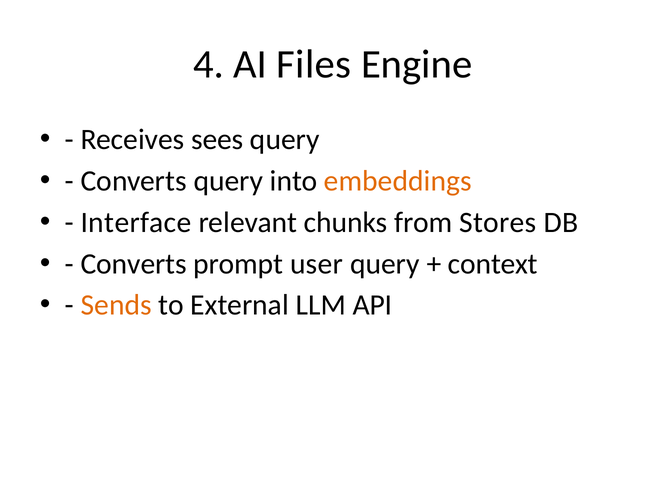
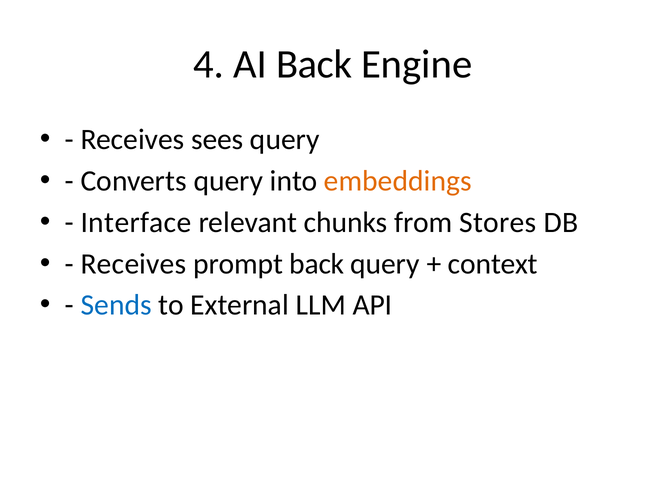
AI Files: Files -> Back
Converts at (134, 264): Converts -> Receives
prompt user: user -> back
Sends colour: orange -> blue
